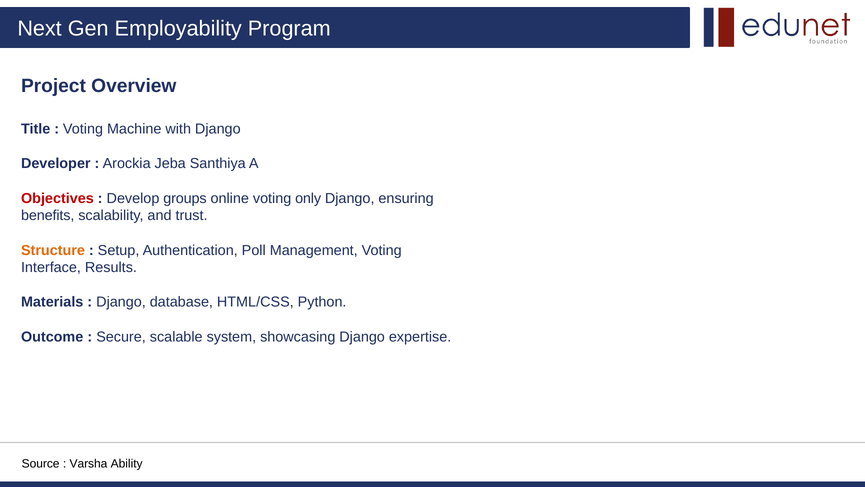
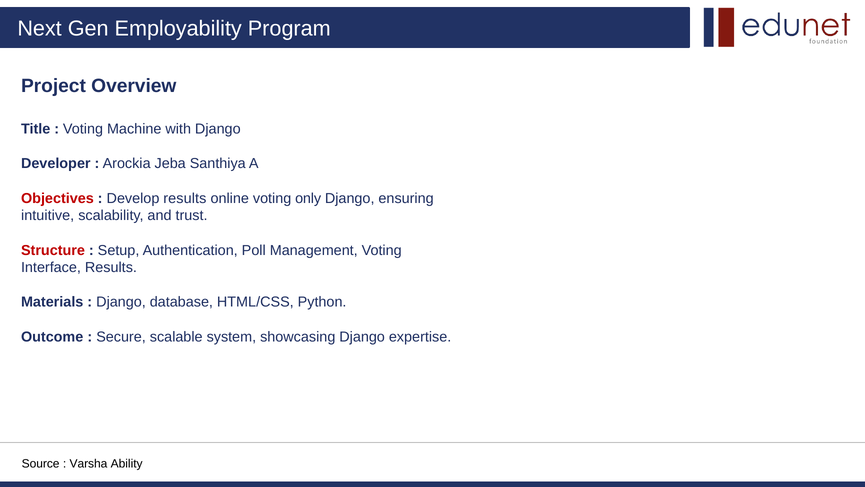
Develop groups: groups -> results
benefits: benefits -> intuitive
Structure colour: orange -> red
